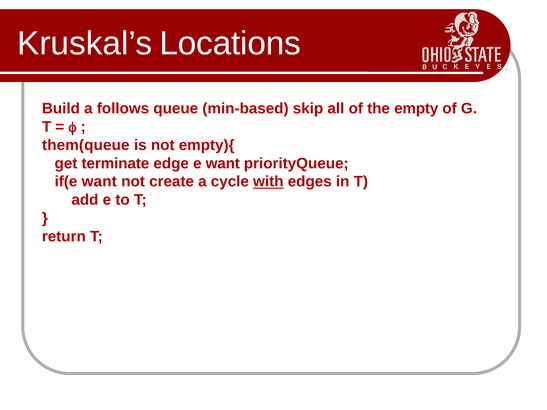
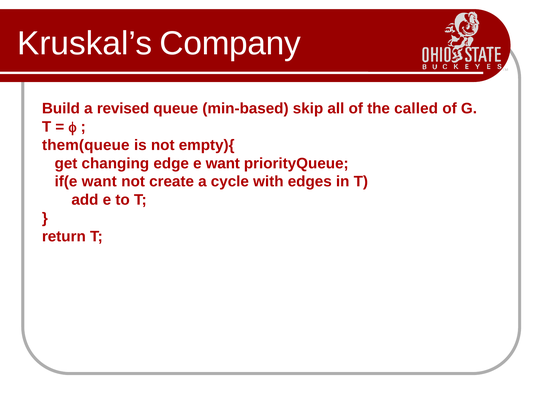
Locations: Locations -> Company
follows: follows -> revised
empty: empty -> called
terminate: terminate -> changing
with underline: present -> none
